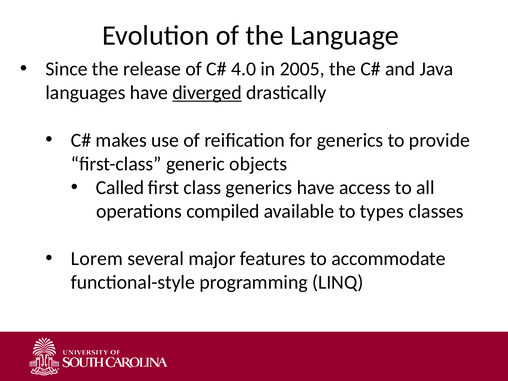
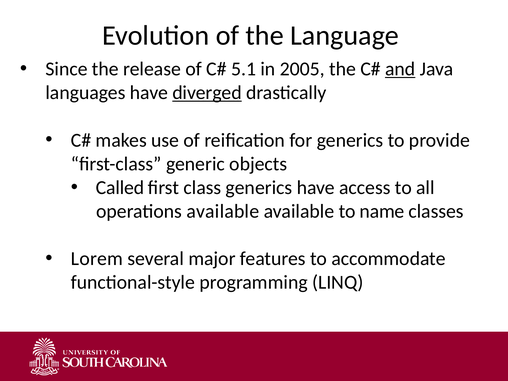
4.0: 4.0 -> 5.1
and underline: none -> present
operations compiled: compiled -> available
types: types -> name
